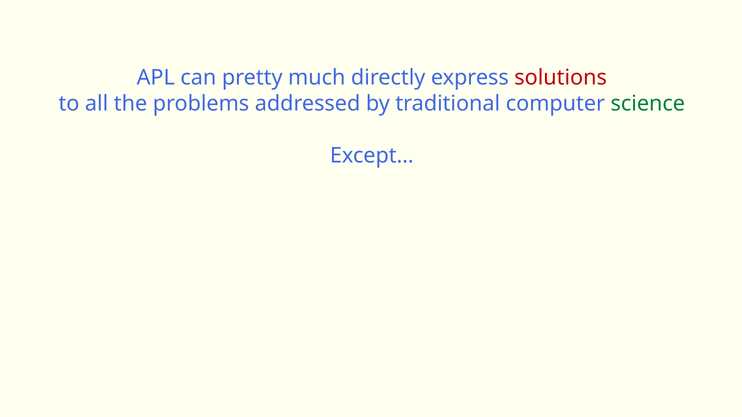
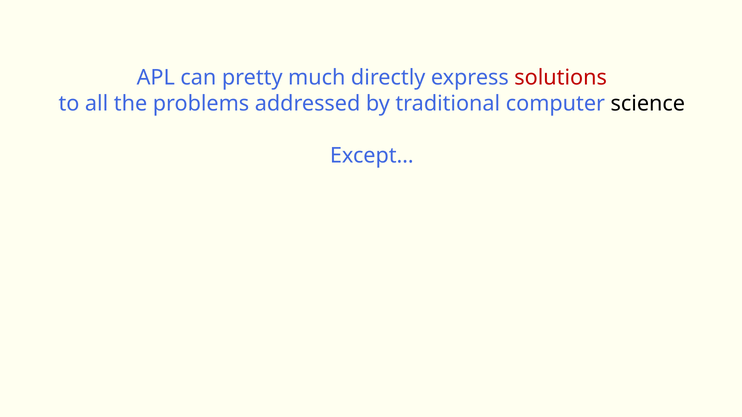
science colour: green -> black
